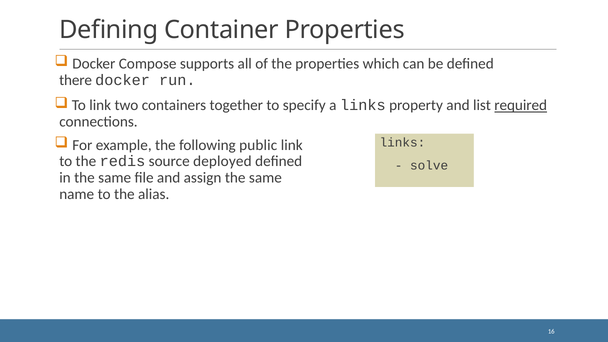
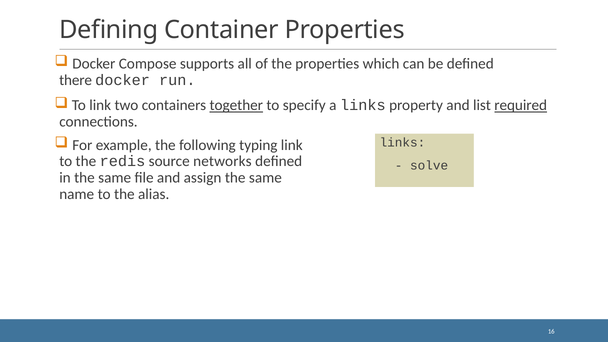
together underline: none -> present
public: public -> typing
deployed: deployed -> networks
